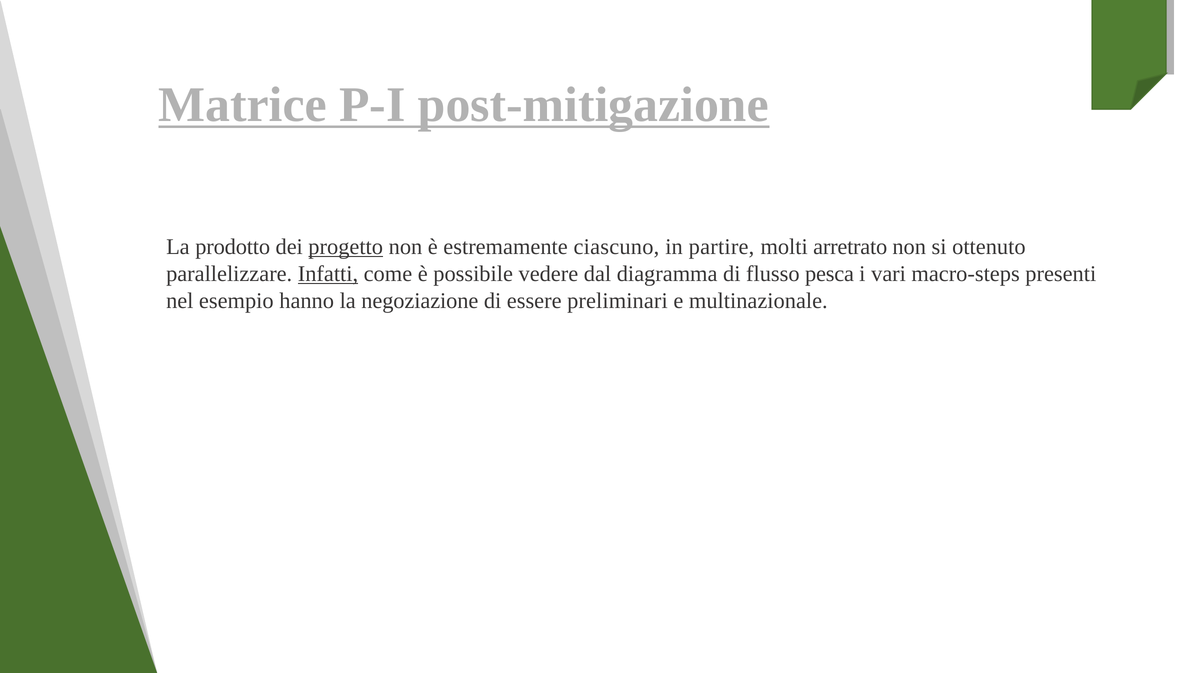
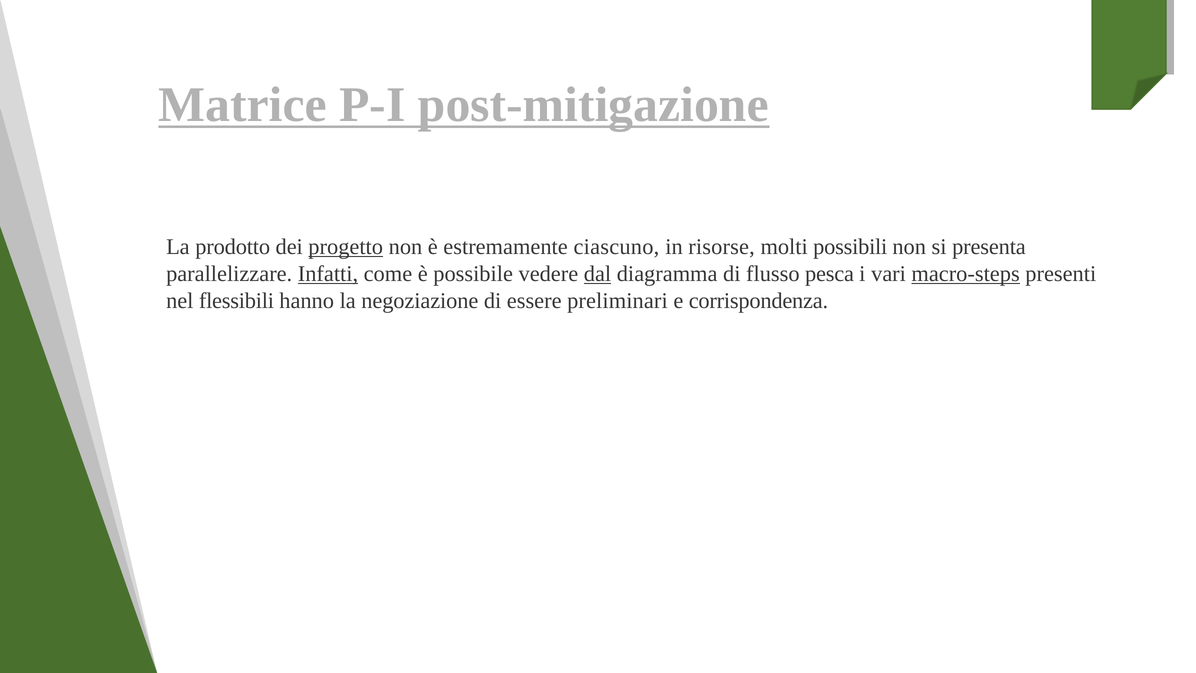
partire: partire -> risorse
arretrato: arretrato -> possibili
ottenuto: ottenuto -> presenta
dal underline: none -> present
macro-steps underline: none -> present
esempio: esempio -> flessibili
multinazionale: multinazionale -> corrispondenza
